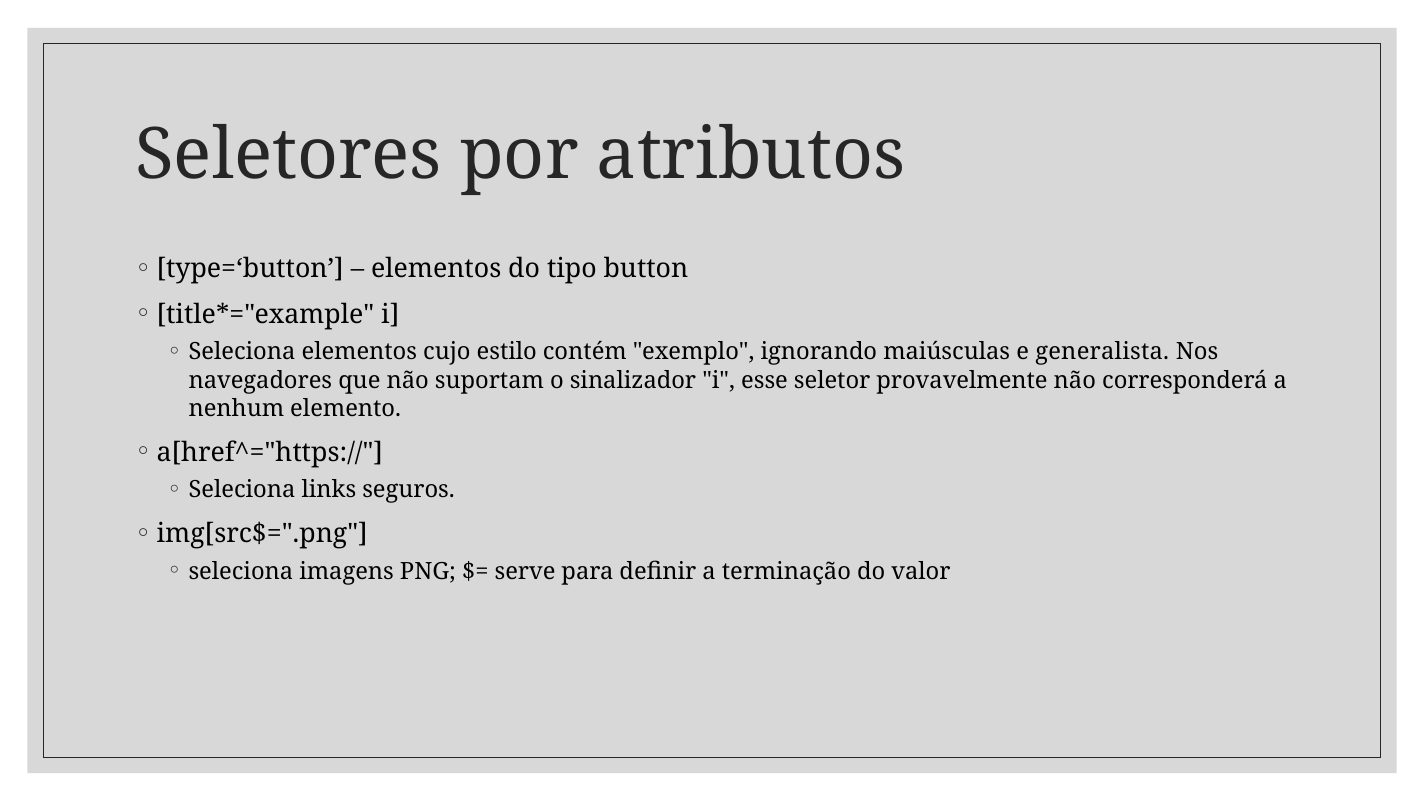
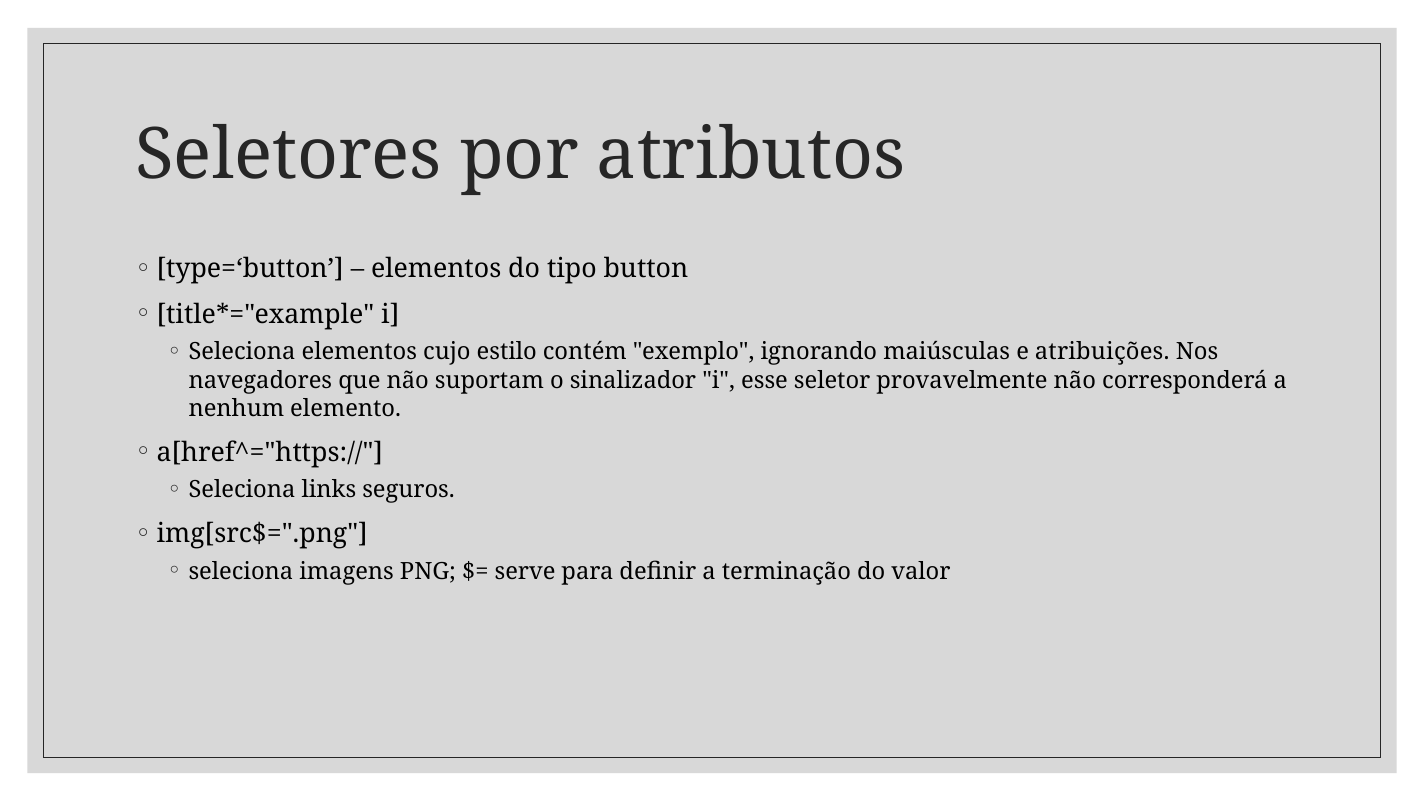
generalista: generalista -> atribuições
